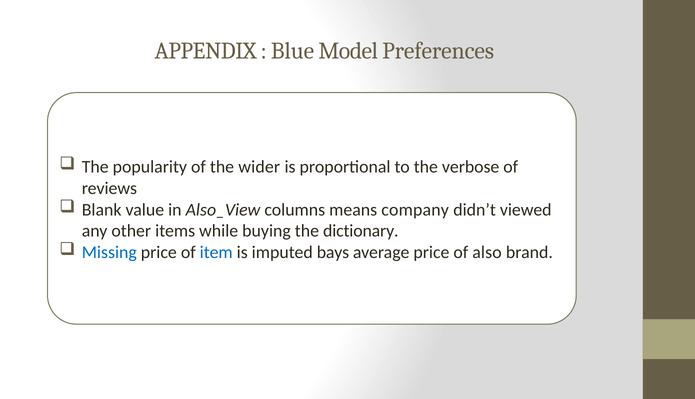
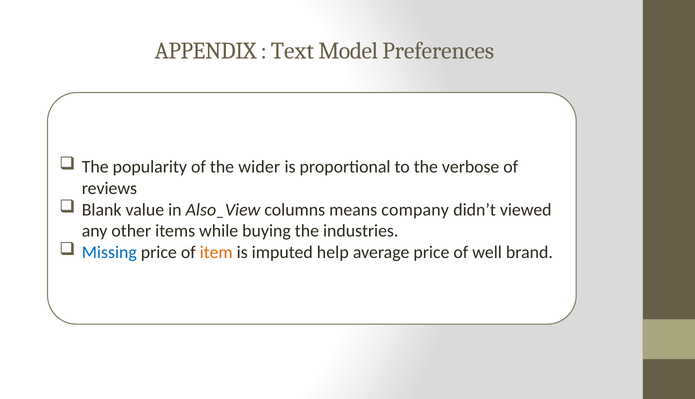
Blue: Blue -> Text
dictionary: dictionary -> industries
item colour: blue -> orange
bays: bays -> help
also: also -> well
